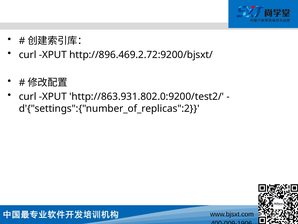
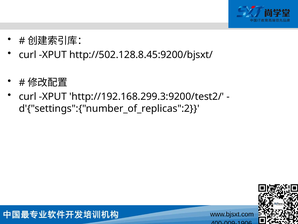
http://896.469.2.72:9200/bjsxt/: http://896.469.2.72:9200/bjsxt/ -> http://502.128.8.45:9200/bjsxt/
http://863.931.802.0:9200/test2/: http://863.931.802.0:9200/test2/ -> http://192.168.299.3:9200/test2/
